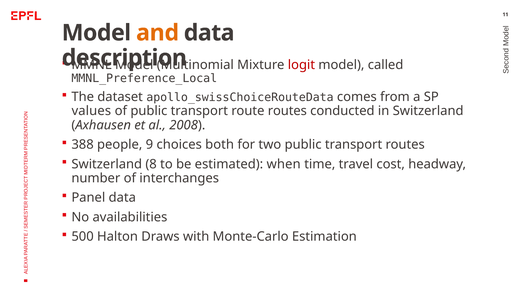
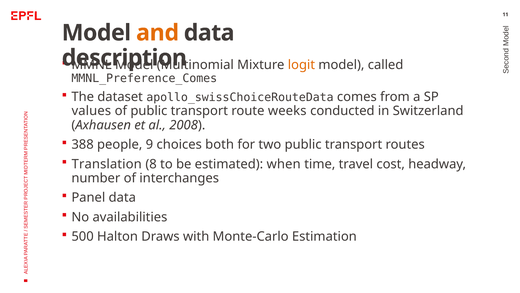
logit colour: red -> orange
MMNL_Preference_Local: MMNL_Preference_Local -> MMNL_Preference_Comes
route routes: routes -> weeks
Switzerland at (107, 164): Switzerland -> Translation
